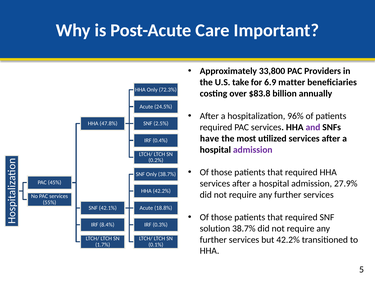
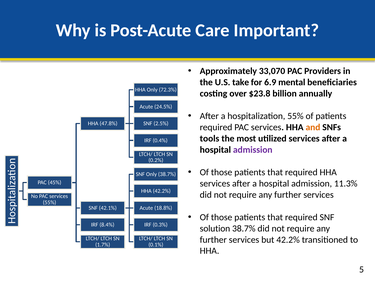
33,800: 33,800 -> 33,070
matter: matter -> mental
$83.8: $83.8 -> $23.8
hospitalization 96%: 96% -> 55%
and colour: purple -> orange
have: have -> tools
27.9%: 27.9% -> 11.3%
